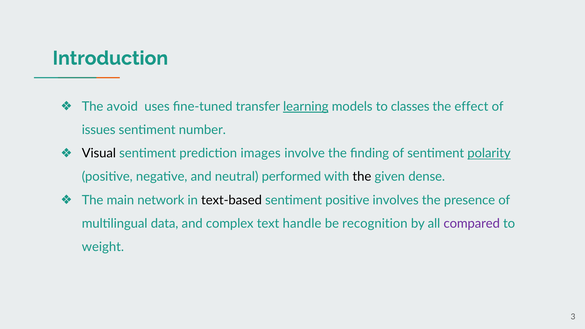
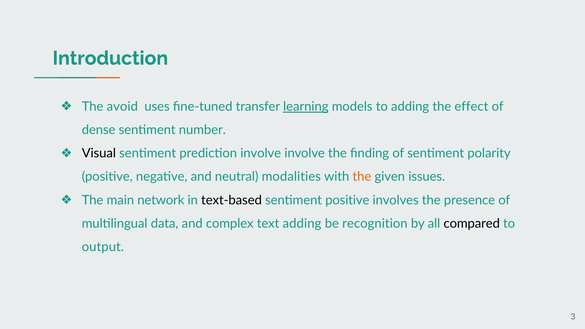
to classes: classes -> adding
issues: issues -> dense
prediction images: images -> involve
polarity underline: present -> none
performed: performed -> modalities
the at (362, 177) colour: black -> orange
dense: dense -> issues
text handle: handle -> adding
compared colour: purple -> black
weight: weight -> output
